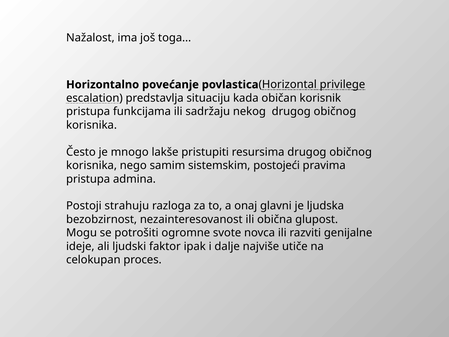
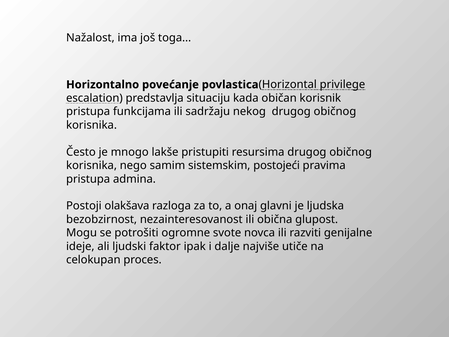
strahuju: strahuju -> olakšava
